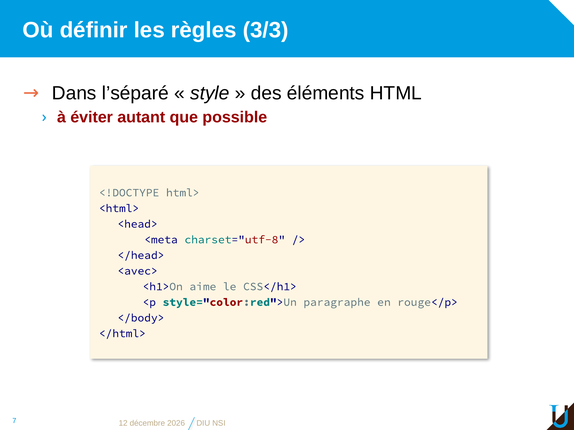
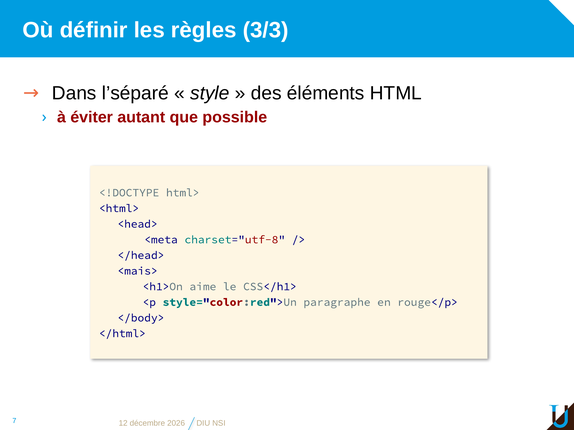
<avec>: <avec> -> <mais>
